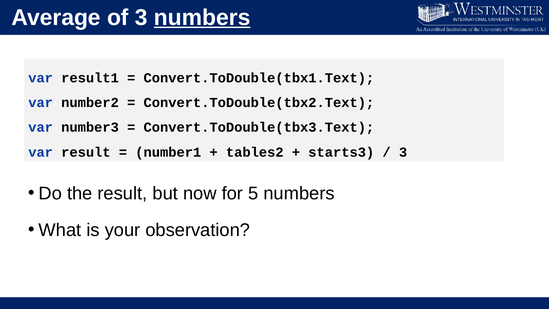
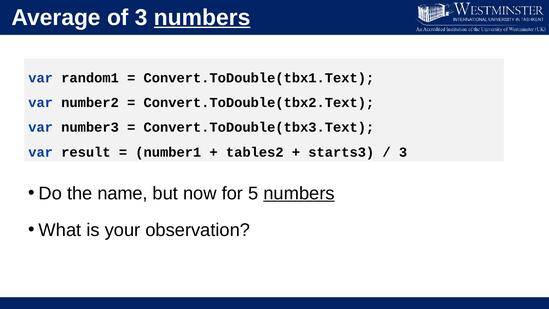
result1: result1 -> random1
the result: result -> name
numbers at (299, 193) underline: none -> present
